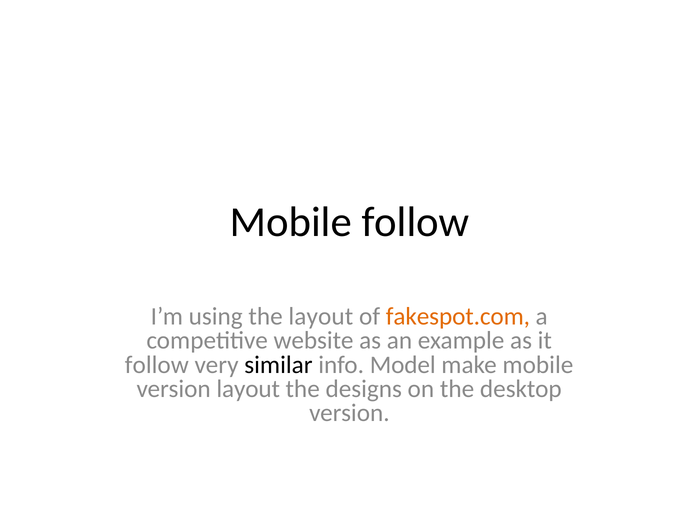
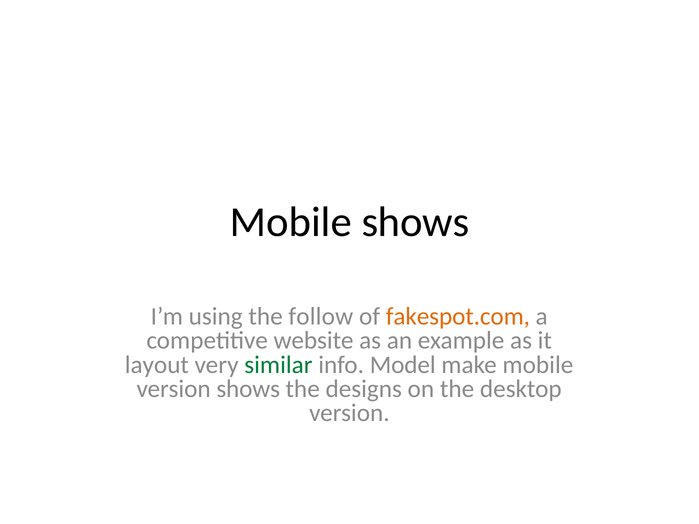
Mobile follow: follow -> shows
the layout: layout -> follow
follow at (157, 365): follow -> layout
similar colour: black -> green
version layout: layout -> shows
